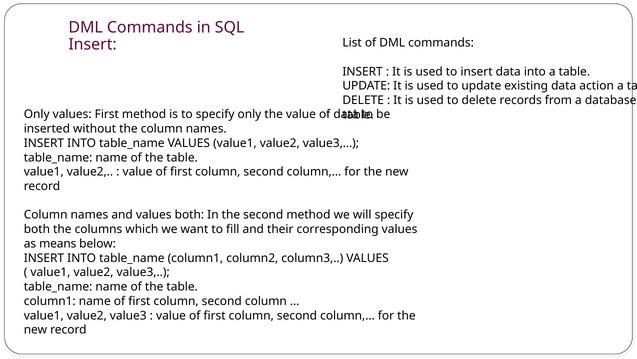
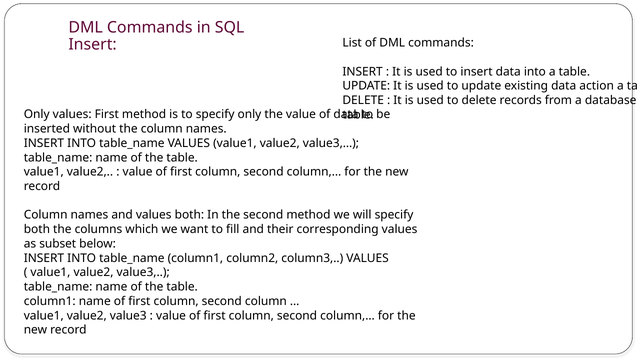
means: means -> subset
